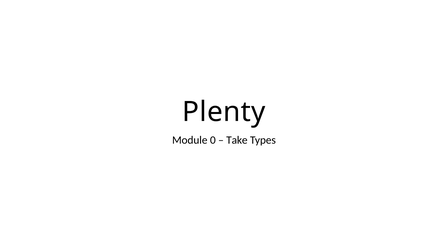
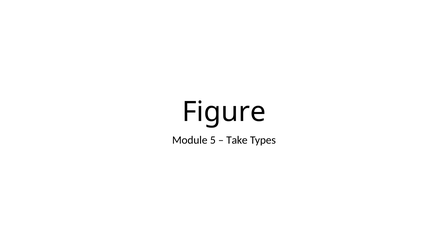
Plenty: Plenty -> Figure
0: 0 -> 5
